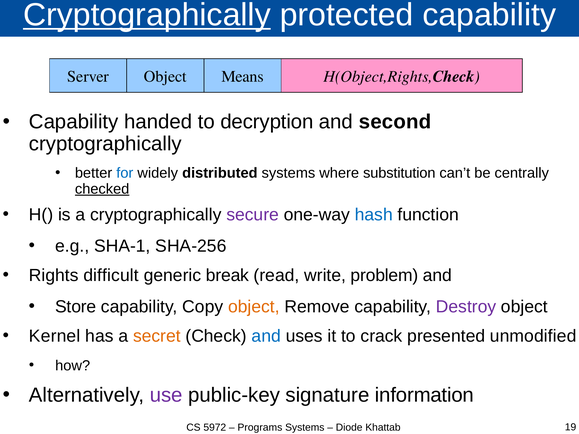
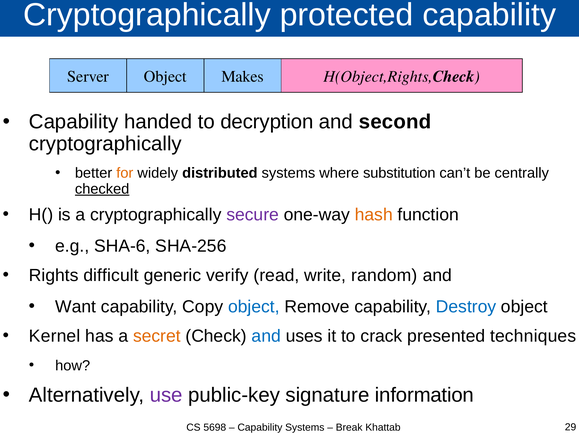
Cryptographically at (147, 15) underline: present -> none
Means: Means -> Makes
for colour: blue -> orange
hash colour: blue -> orange
SHA-1: SHA-1 -> SHA-6
break: break -> verify
problem: problem -> random
Store: Store -> Want
object at (254, 307) colour: orange -> blue
Destroy colour: purple -> blue
unmodified: unmodified -> techniques
5972: 5972 -> 5698
Programs at (260, 428): Programs -> Capability
Diode: Diode -> Break
19: 19 -> 29
